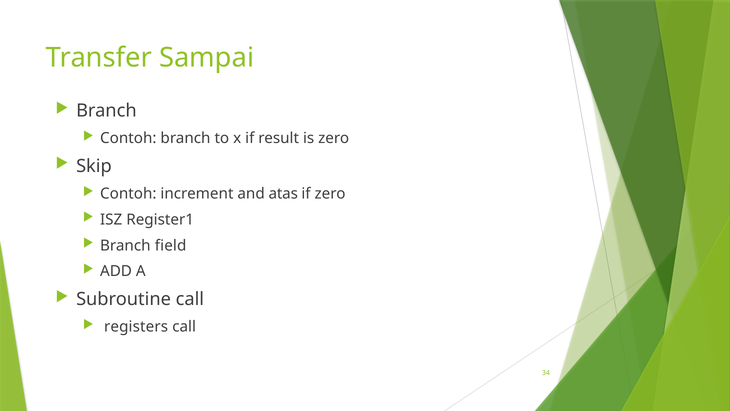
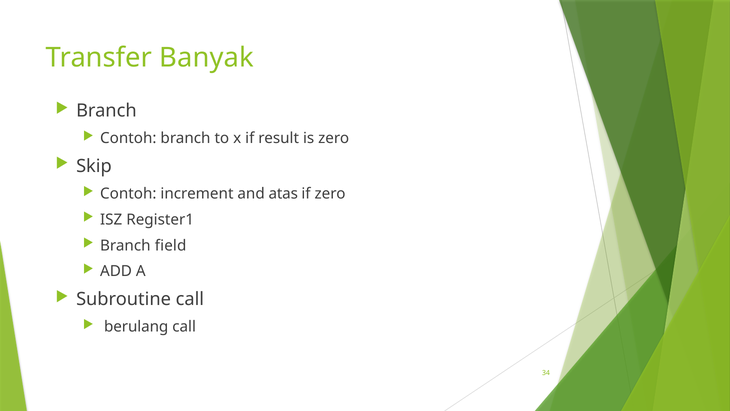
Sampai: Sampai -> Banyak
registers: registers -> berulang
